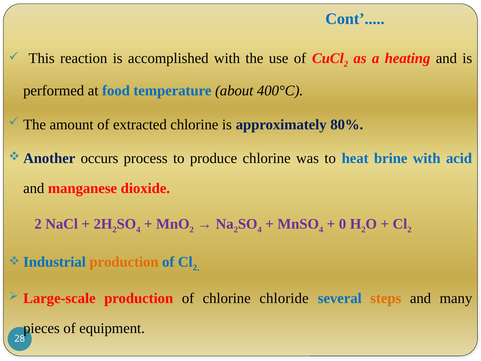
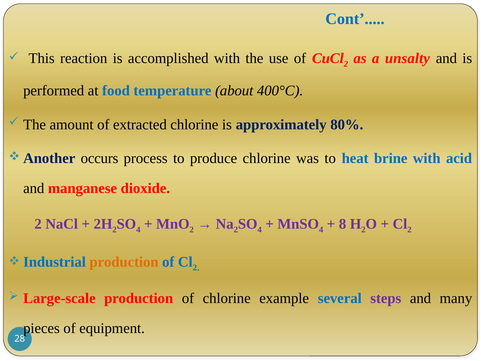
heating: heating -> unsalty
0: 0 -> 8
chloride: chloride -> example
steps colour: orange -> purple
